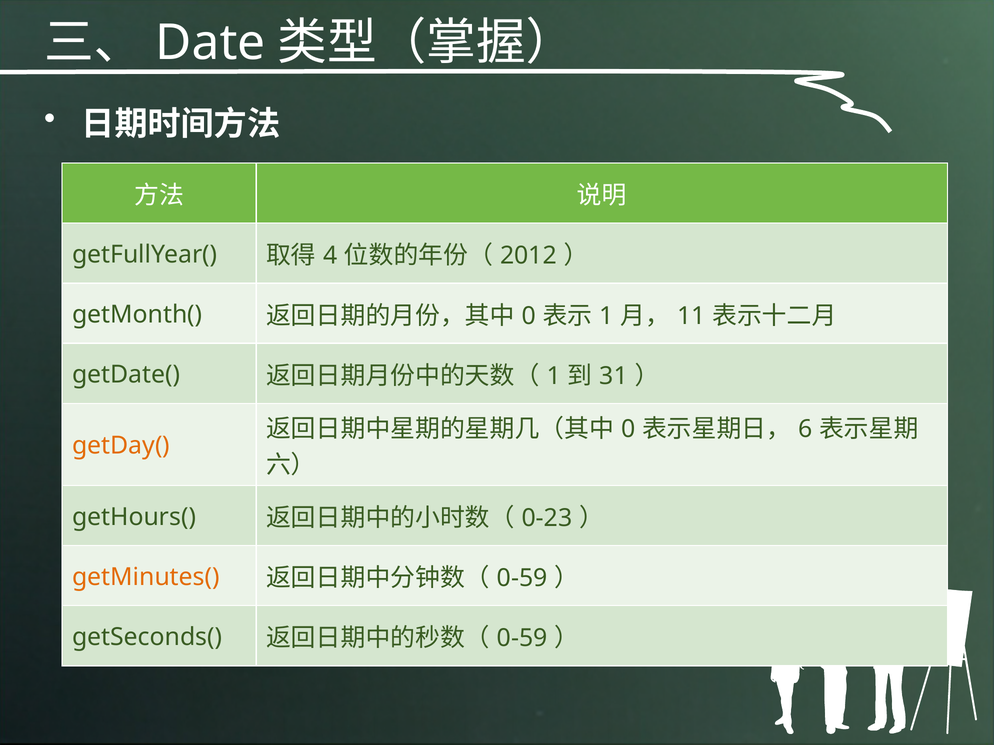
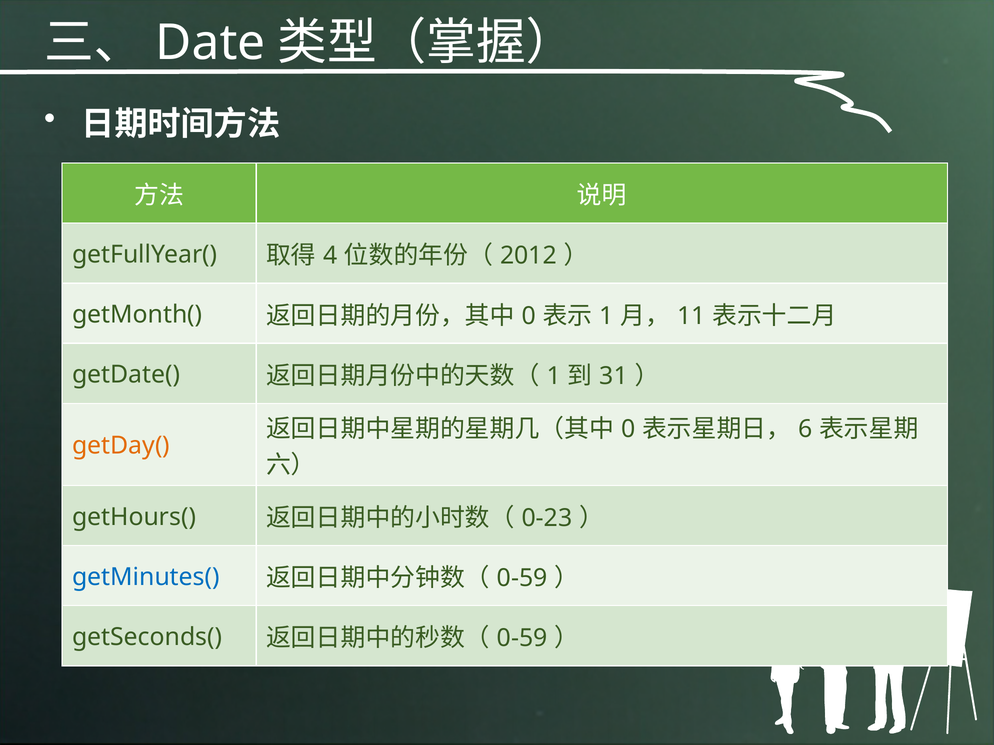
getMinutes( colour: orange -> blue
